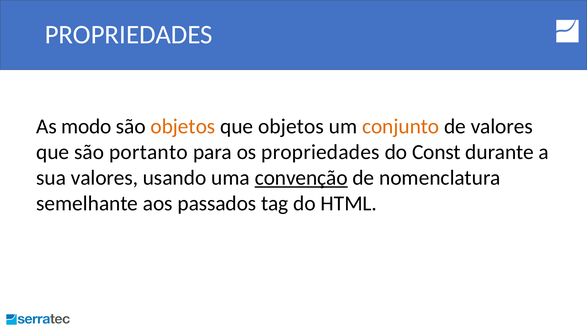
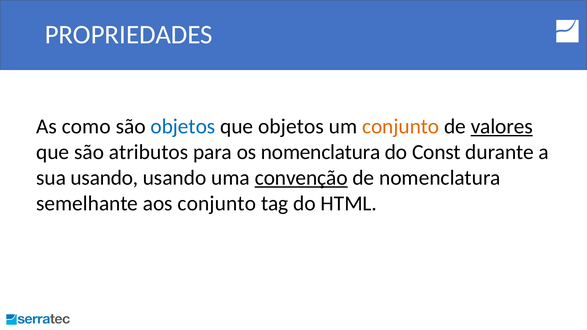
modo: modo -> como
objetos at (183, 126) colour: orange -> blue
valores at (502, 126) underline: none -> present
portanto: portanto -> atributos
os propriedades: propriedades -> nomenclatura
sua valores: valores -> usando
aos passados: passados -> conjunto
